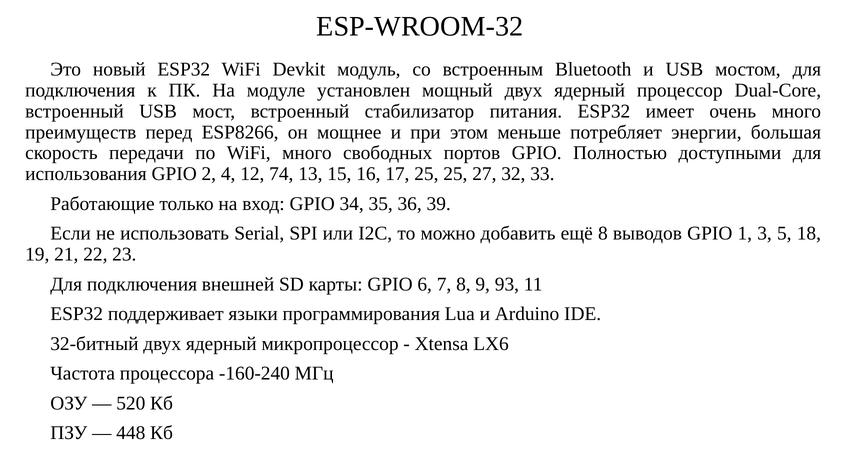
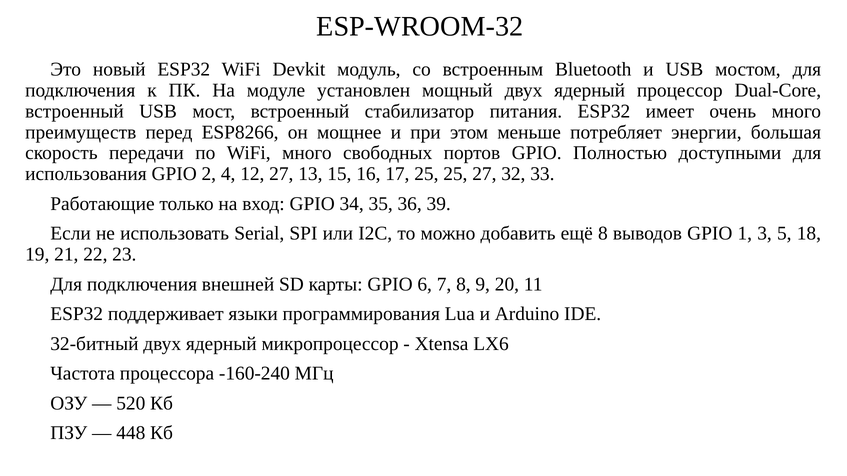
12 74: 74 -> 27
93: 93 -> 20
